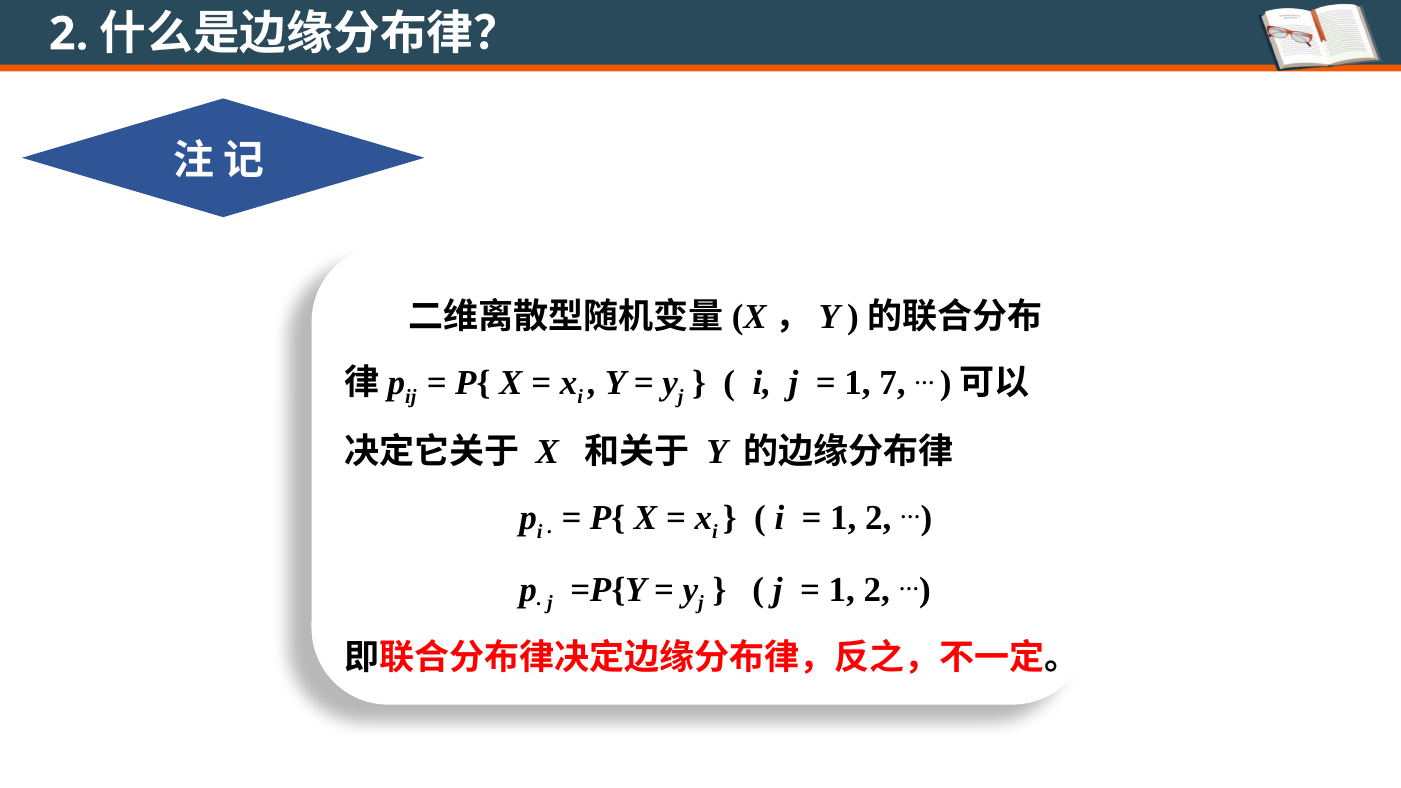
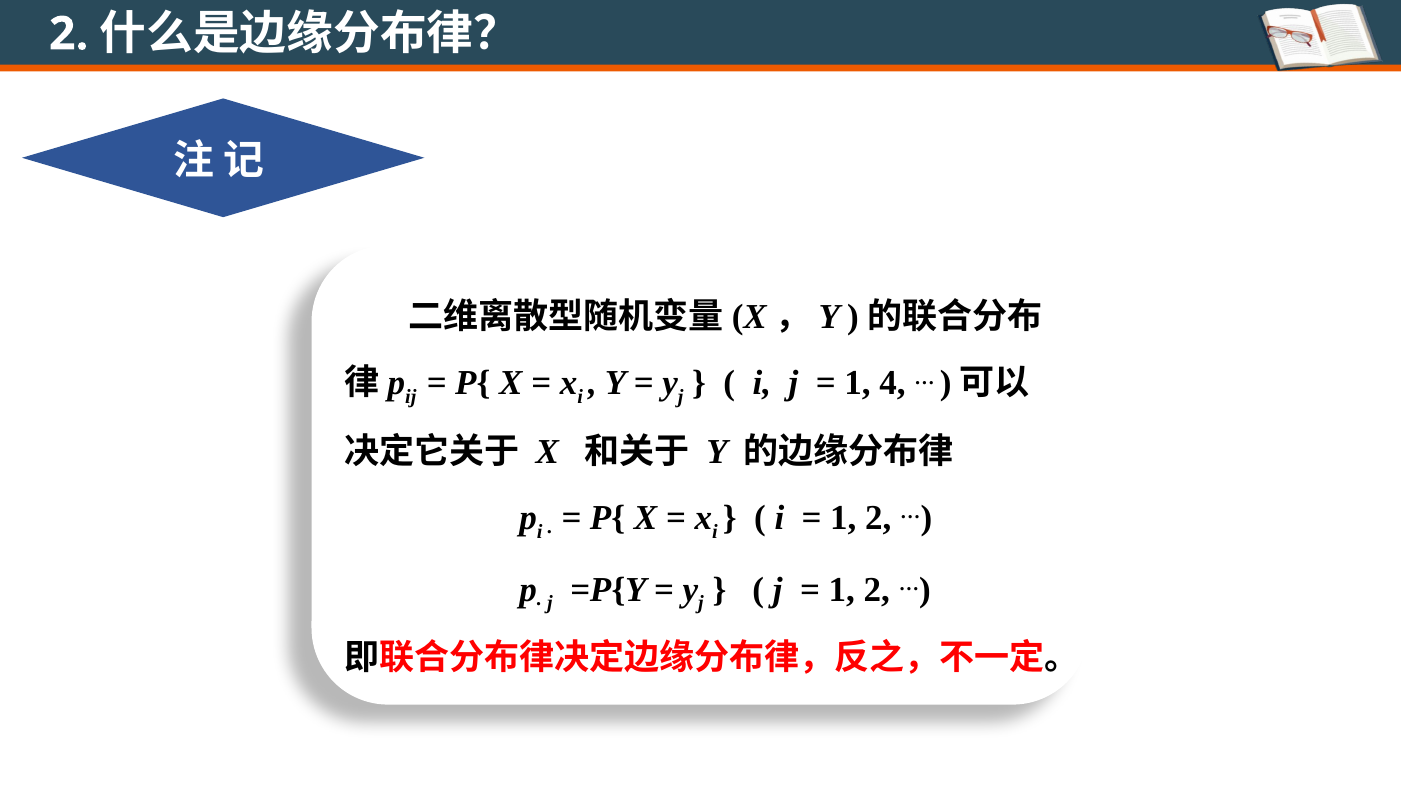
7: 7 -> 4
